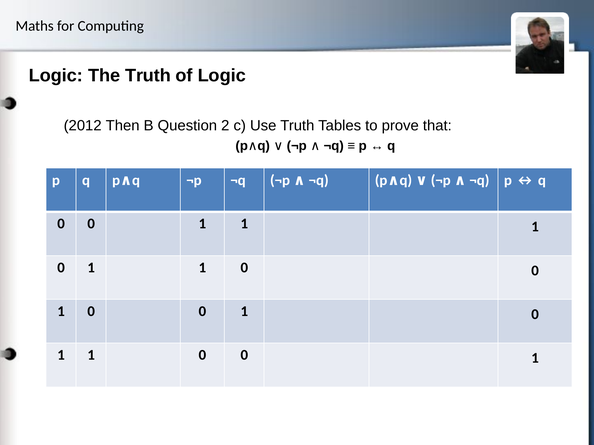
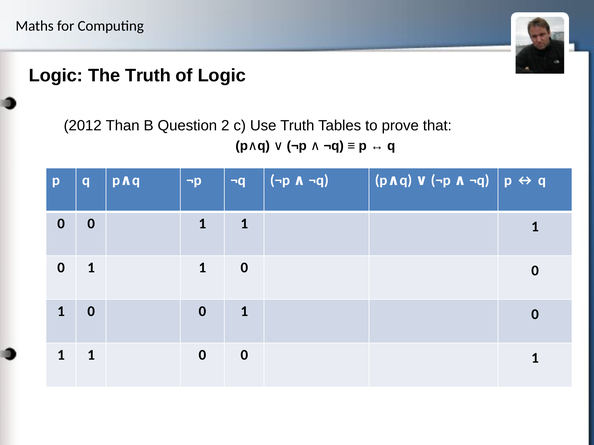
Then: Then -> Than
